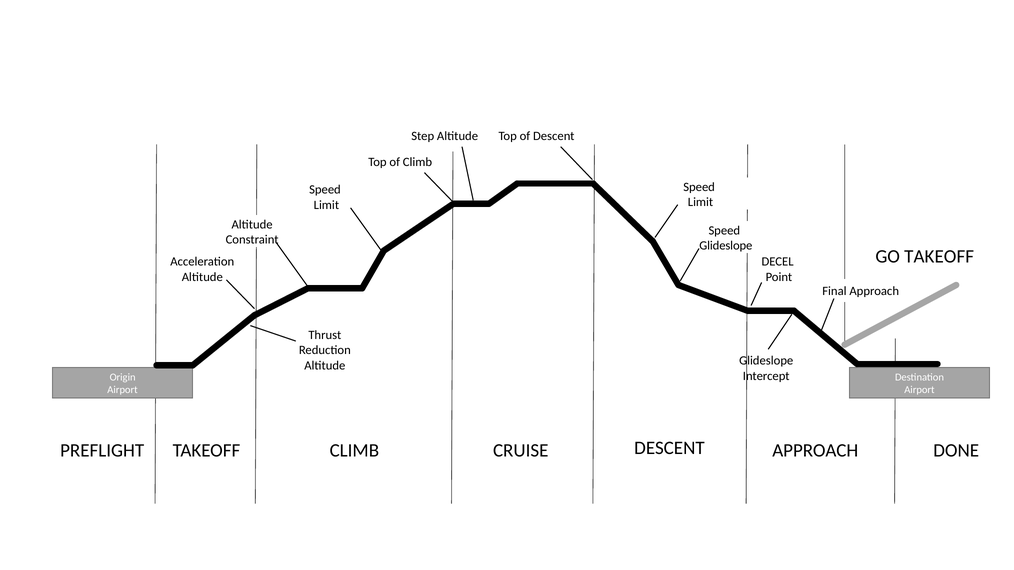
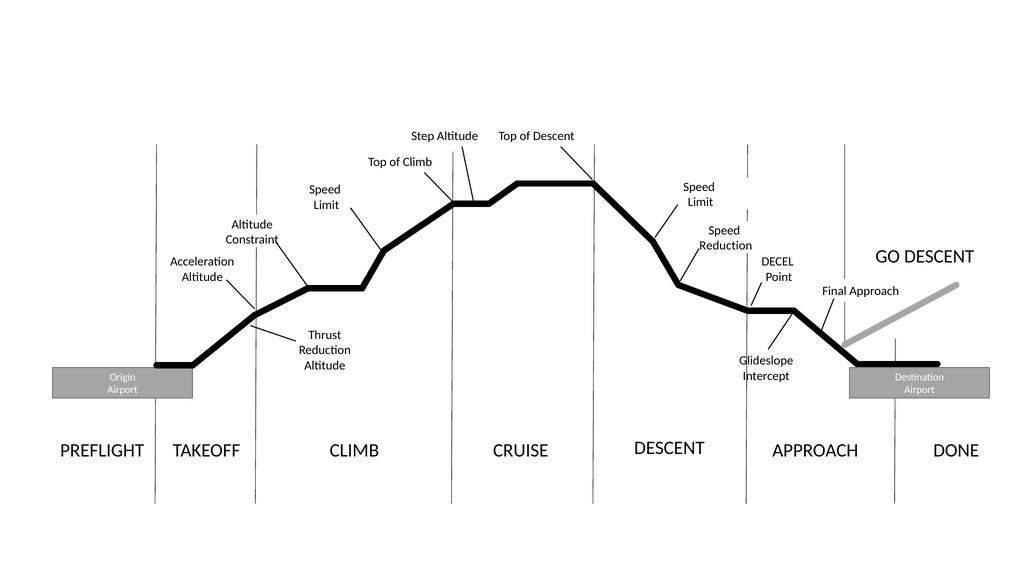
Glideslope at (726, 246): Glideslope -> Reduction
GO TAKEOFF: TAKEOFF -> DESCENT
